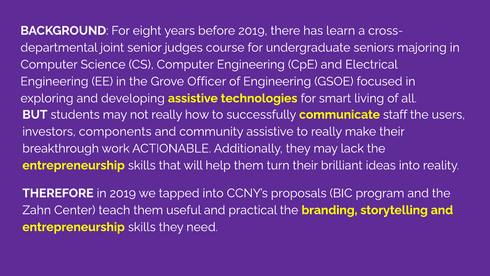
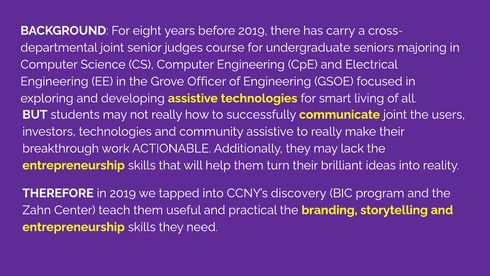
learn: learn -> carry
communicate staff: staff -> joint
investors components: components -> technologies
proposals: proposals -> discovery
